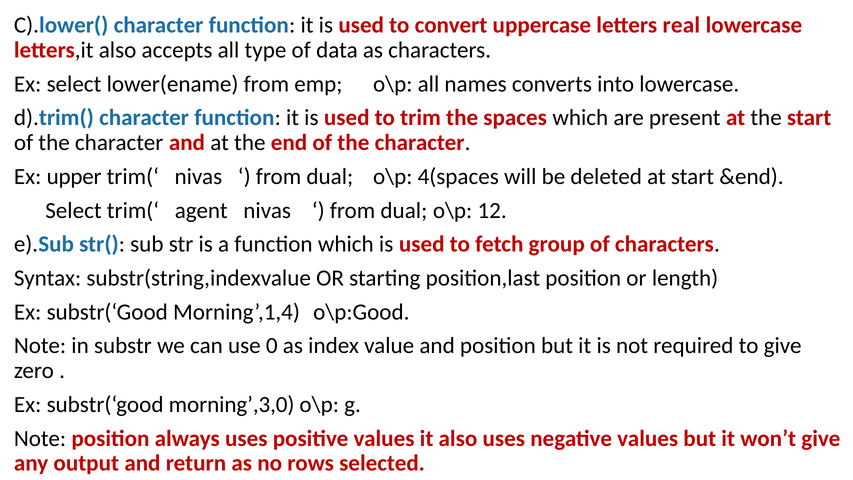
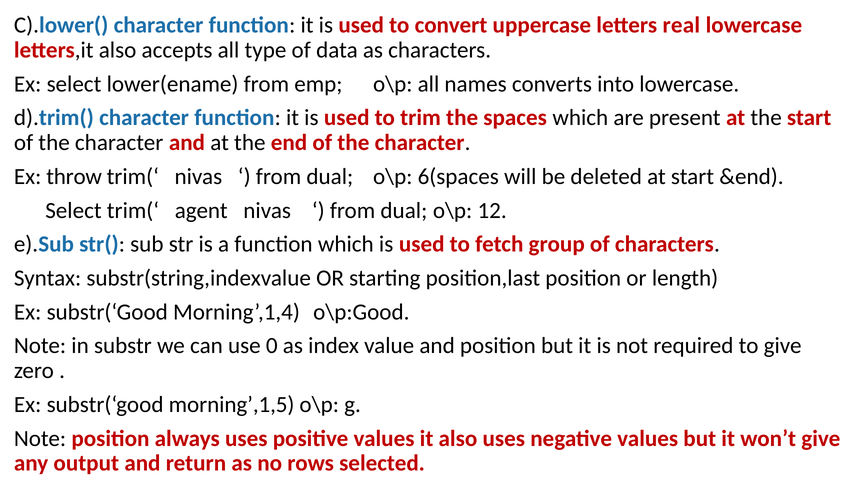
upper: upper -> throw
4(spaces: 4(spaces -> 6(spaces
morning’,3,0: morning’,3,0 -> morning’,1,5
